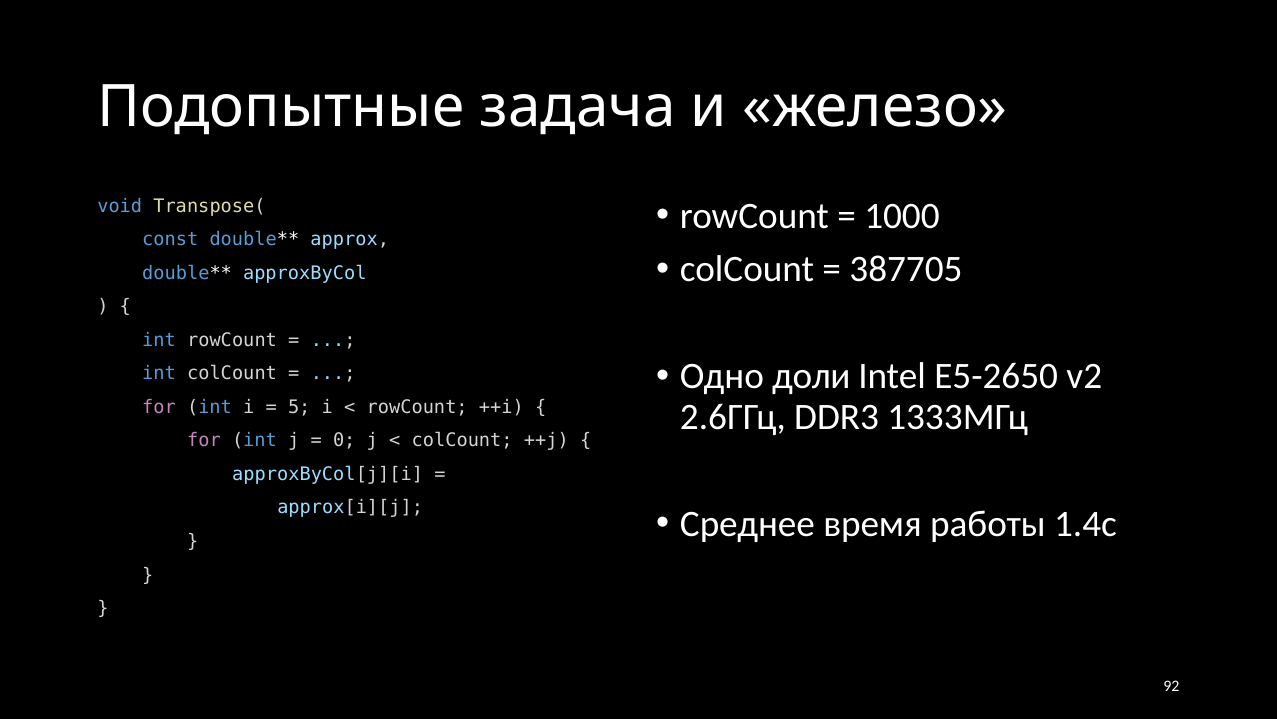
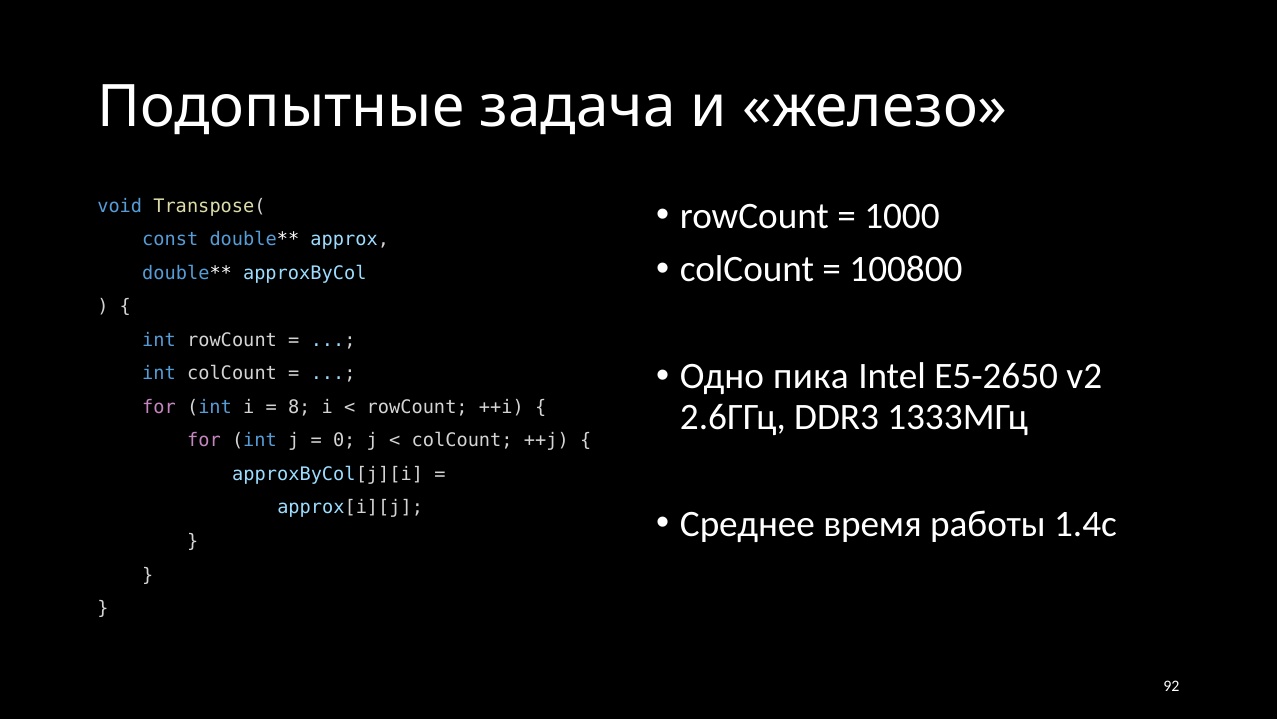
387705: 387705 -> 100800
доли: доли -> пика
5: 5 -> 8
